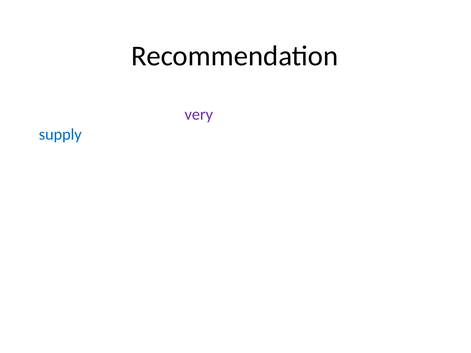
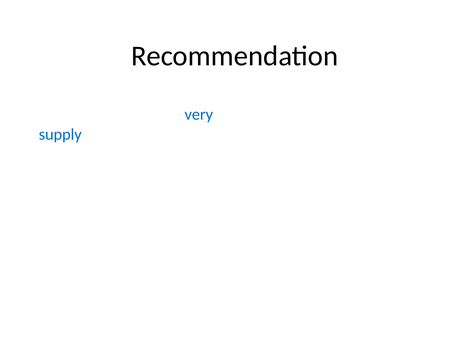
very colour: purple -> blue
